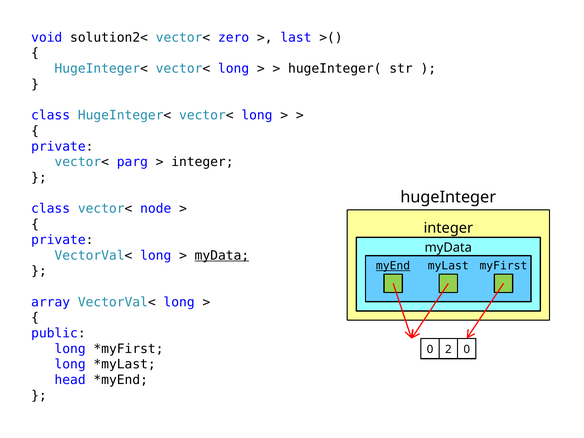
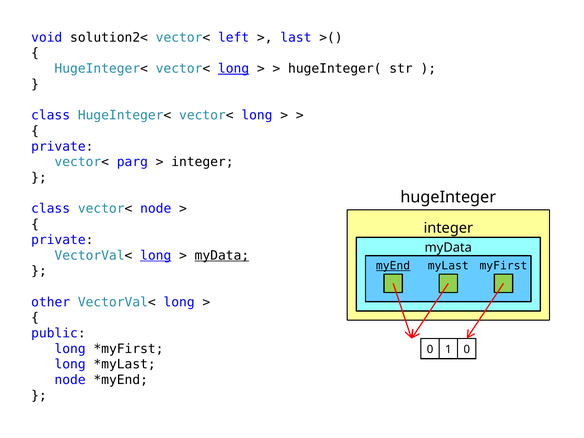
zero: zero -> left
long at (234, 69) underline: none -> present
long at (156, 255) underline: none -> present
array: array -> other
2: 2 -> 1
head at (70, 380): head -> node
